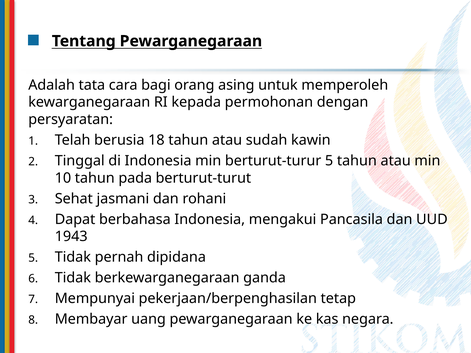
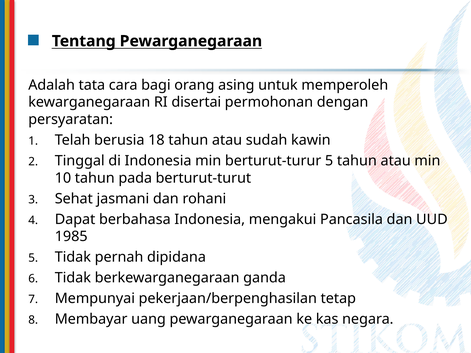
kepada: kepada -> disertai
1943: 1943 -> 1985
